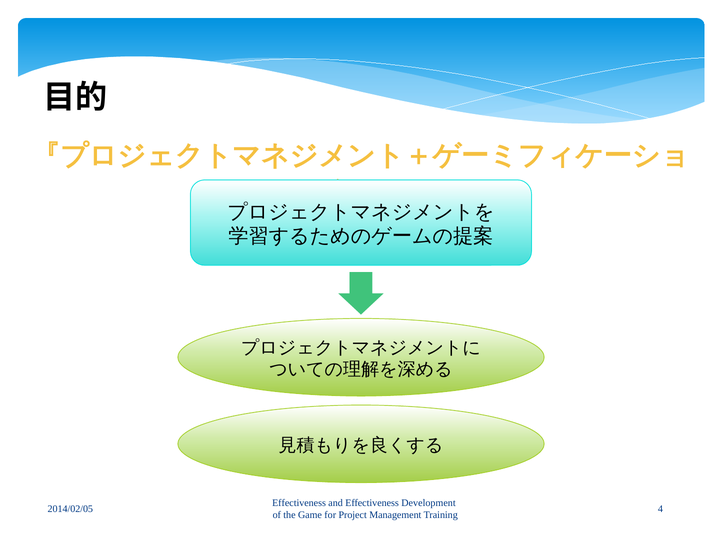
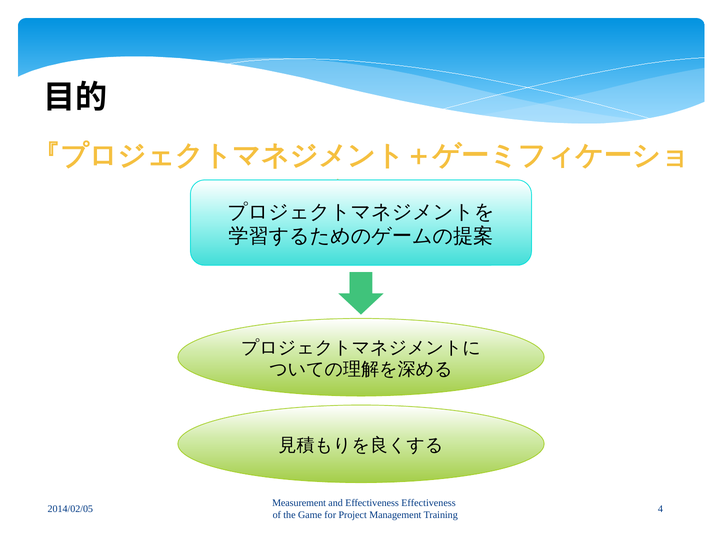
Effectiveness at (299, 503): Effectiveness -> Measurement
Effectiveness Development: Development -> Effectiveness
